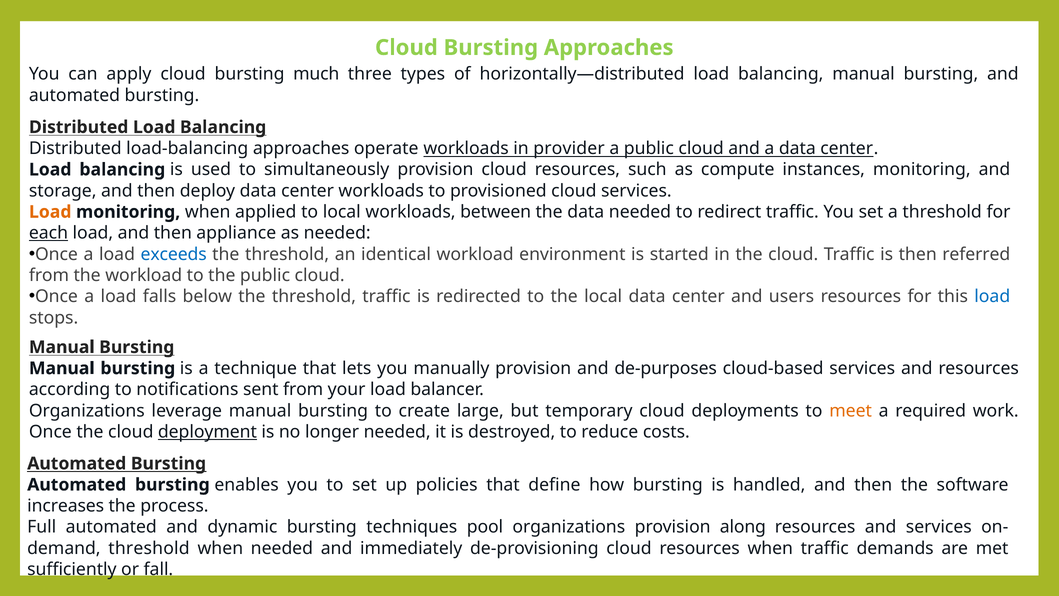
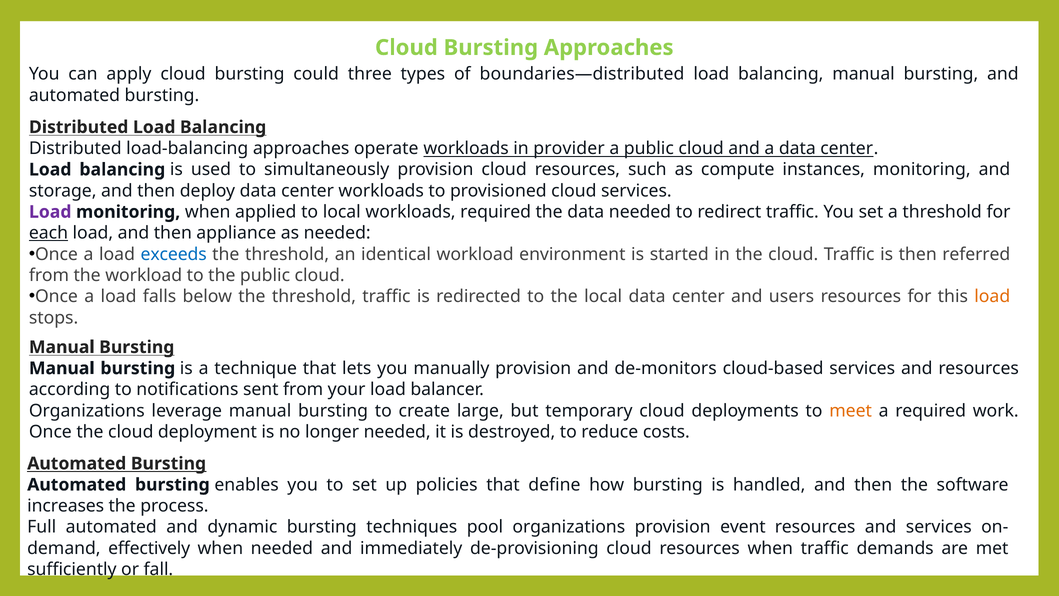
much: much -> could
horizontally—distributed: horizontally—distributed -> boundaries—distributed
Load at (50, 212) colour: orange -> purple
workloads between: between -> required
load at (992, 296) colour: blue -> orange
de-purposes: de-purposes -> de-monitors
deployment underline: present -> none
along: along -> event
threshold at (149, 548): threshold -> effectively
